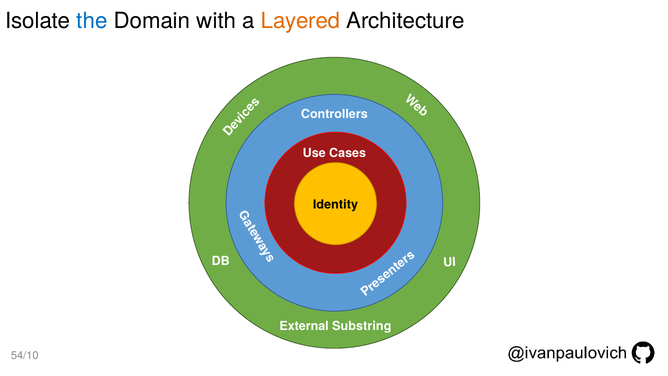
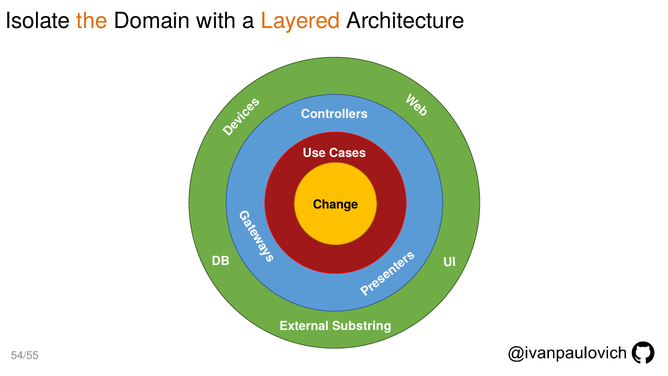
the colour: blue -> orange
Identity: Identity -> Change
54/10: 54/10 -> 54/55
